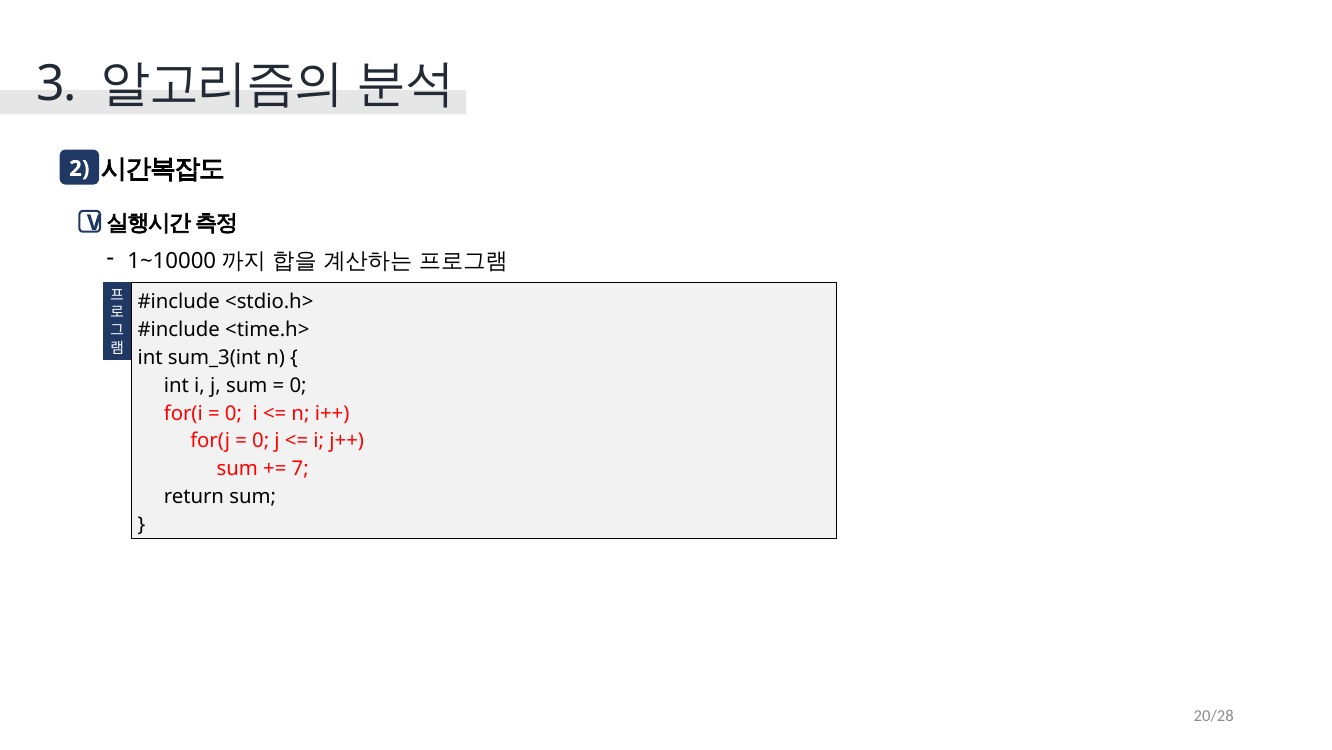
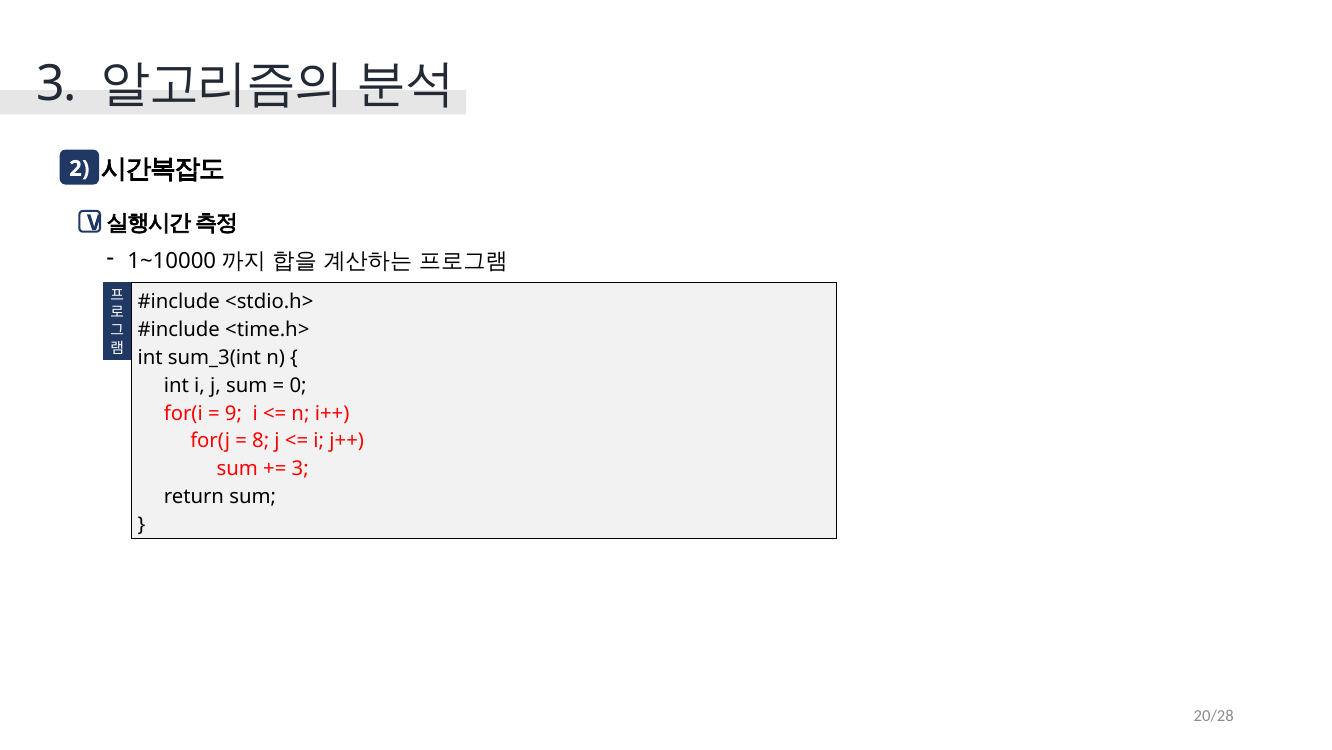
0 at (234, 413): 0 -> 9
0 at (261, 441): 0 -> 8
7 at (300, 468): 7 -> 3
